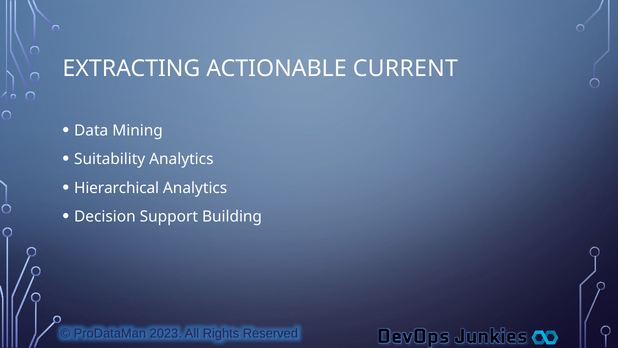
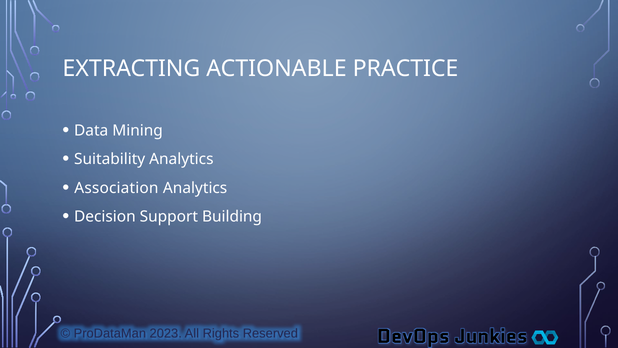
CURRENT: CURRENT -> PRACTICE
Hierarchical: Hierarchical -> Association
